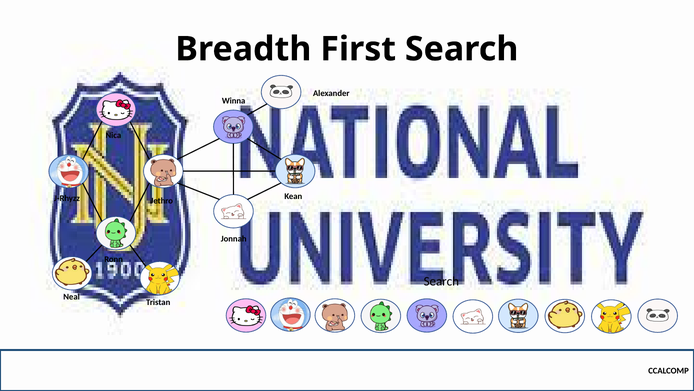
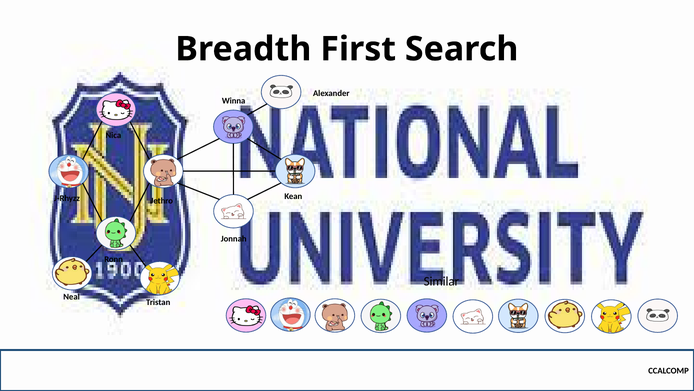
Search at (441, 281): Search -> Similar
